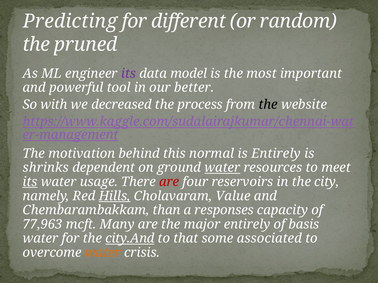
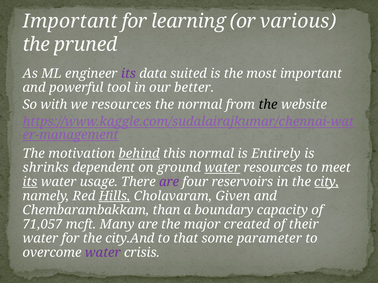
Predicting at (70, 21): Predicting -> Important
different: different -> learning
random: random -> various
model: model -> suited
we decreased: decreased -> resources
the process: process -> normal
behind underline: none -> present
are at (169, 182) colour: red -> purple
city underline: none -> present
Value: Value -> Given
responses: responses -> boundary
77,963: 77,963 -> 71,057
major entirely: entirely -> created
basis: basis -> their
city.And underline: present -> none
associated: associated -> parameter
water at (103, 253) colour: orange -> purple
